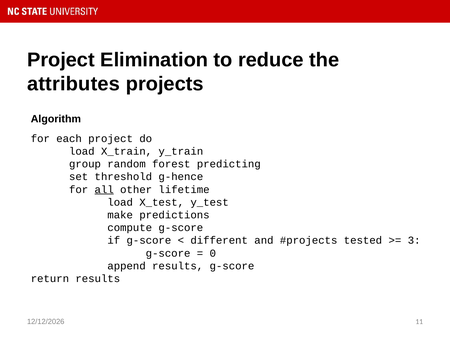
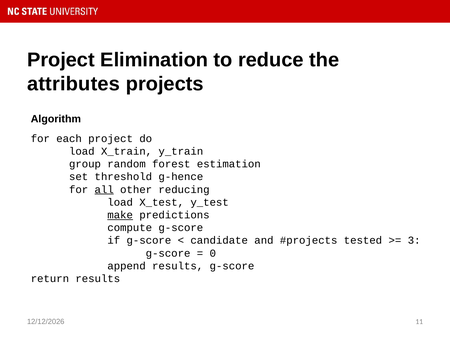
predicting: predicting -> estimation
lifetime: lifetime -> reducing
make underline: none -> present
different: different -> candidate
